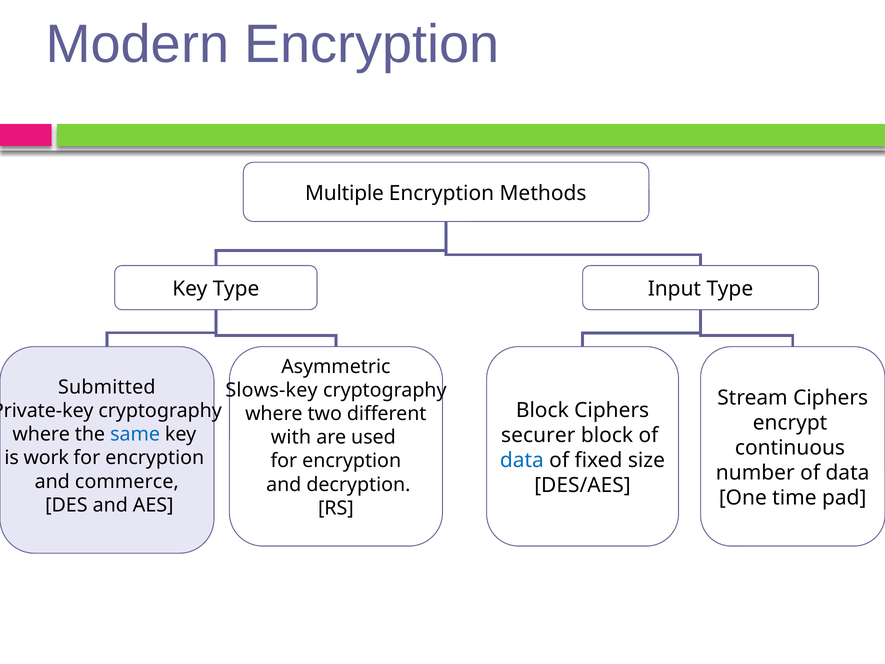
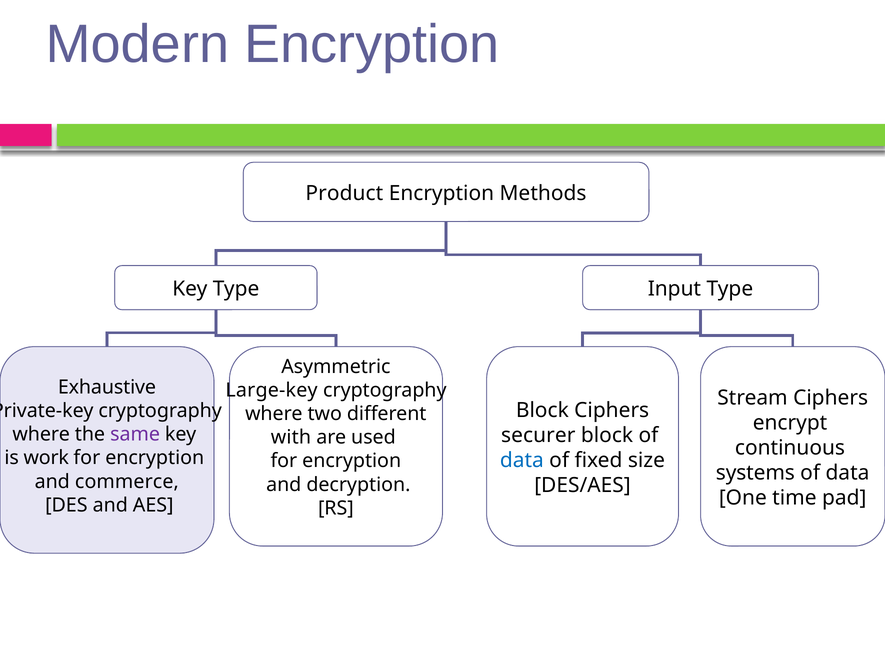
Multiple: Multiple -> Product
Submitted: Submitted -> Exhaustive
Slows-key: Slows-key -> Large-key
same colour: blue -> purple
number: number -> systems
